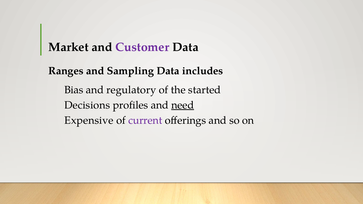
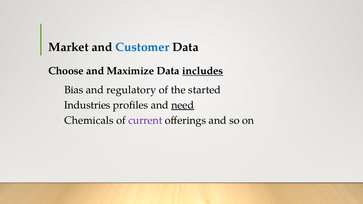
Customer colour: purple -> blue
Ranges: Ranges -> Choose
Sampling: Sampling -> Maximize
includes underline: none -> present
Decisions: Decisions -> Industries
Expensive: Expensive -> Chemicals
